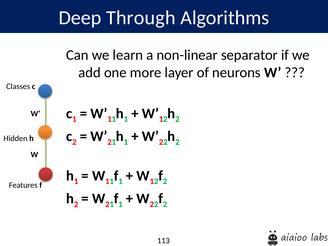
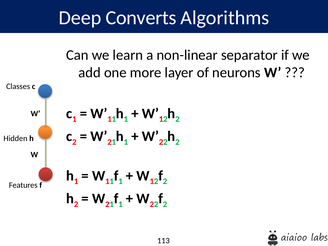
Through: Through -> Converts
